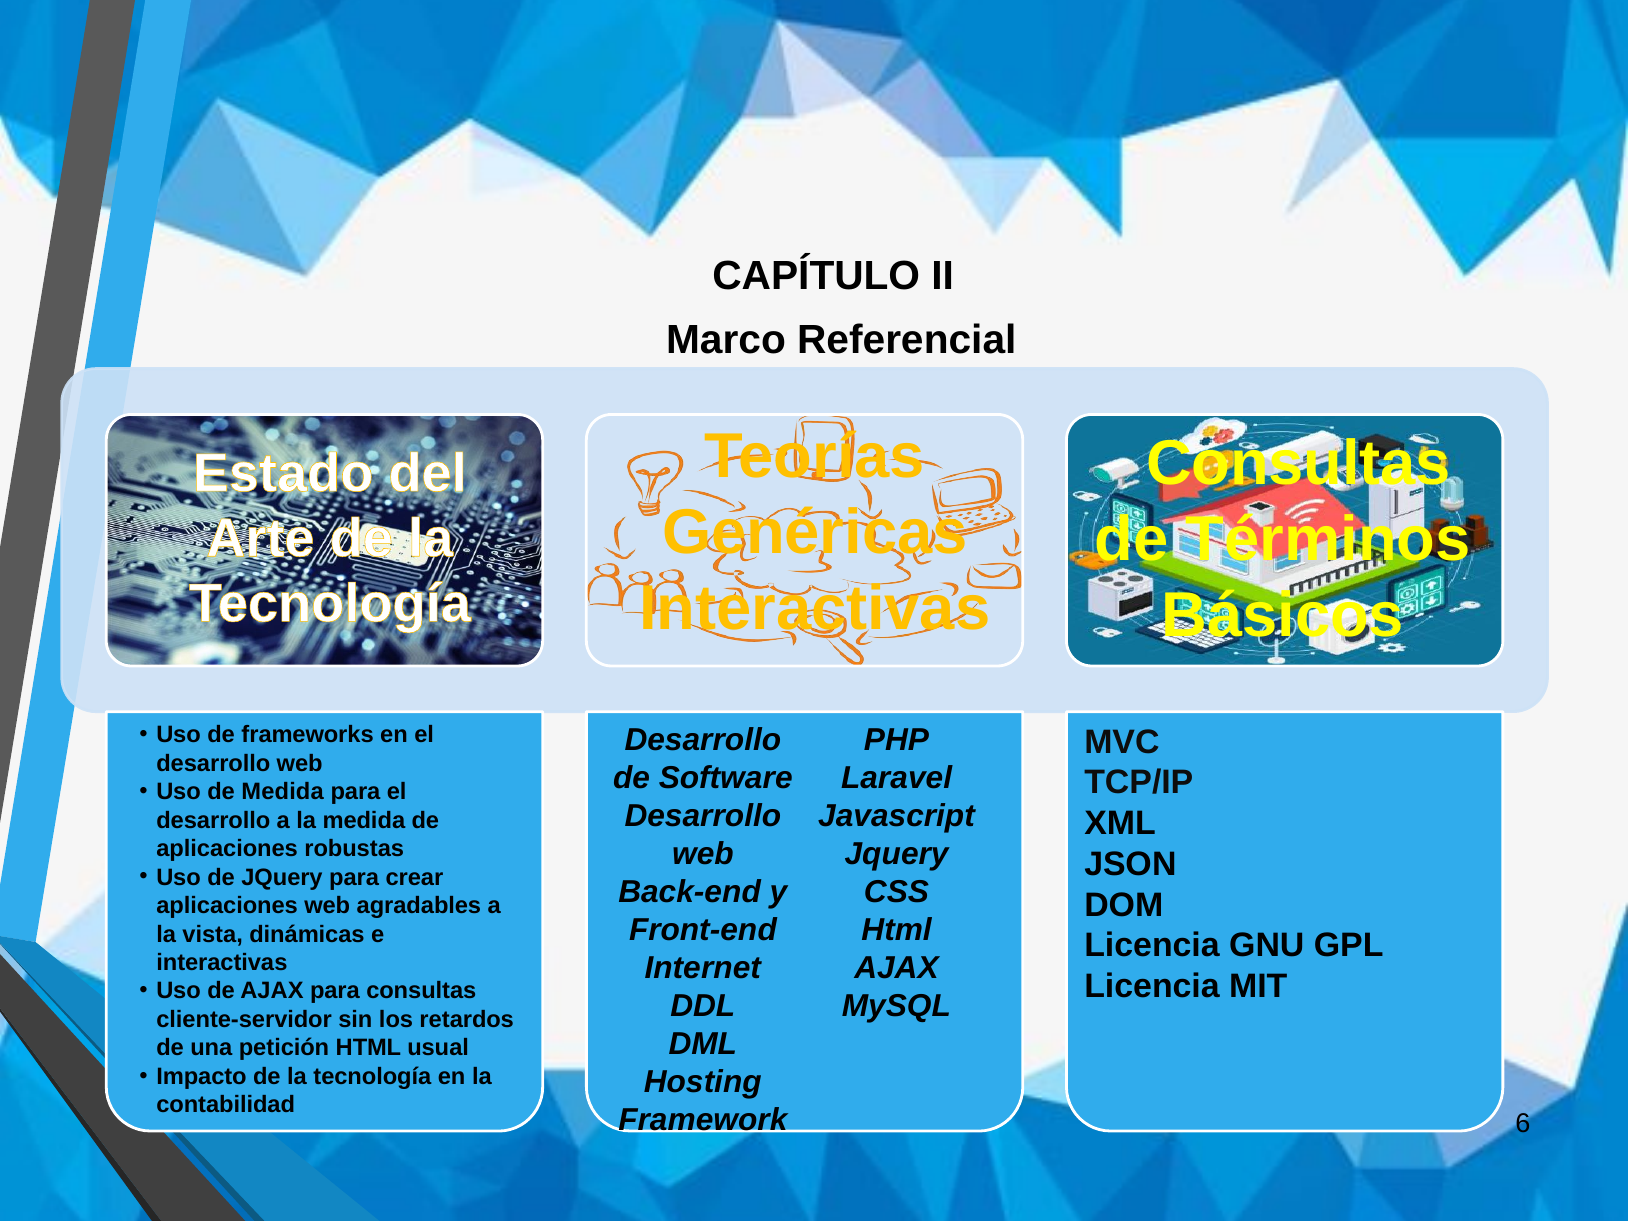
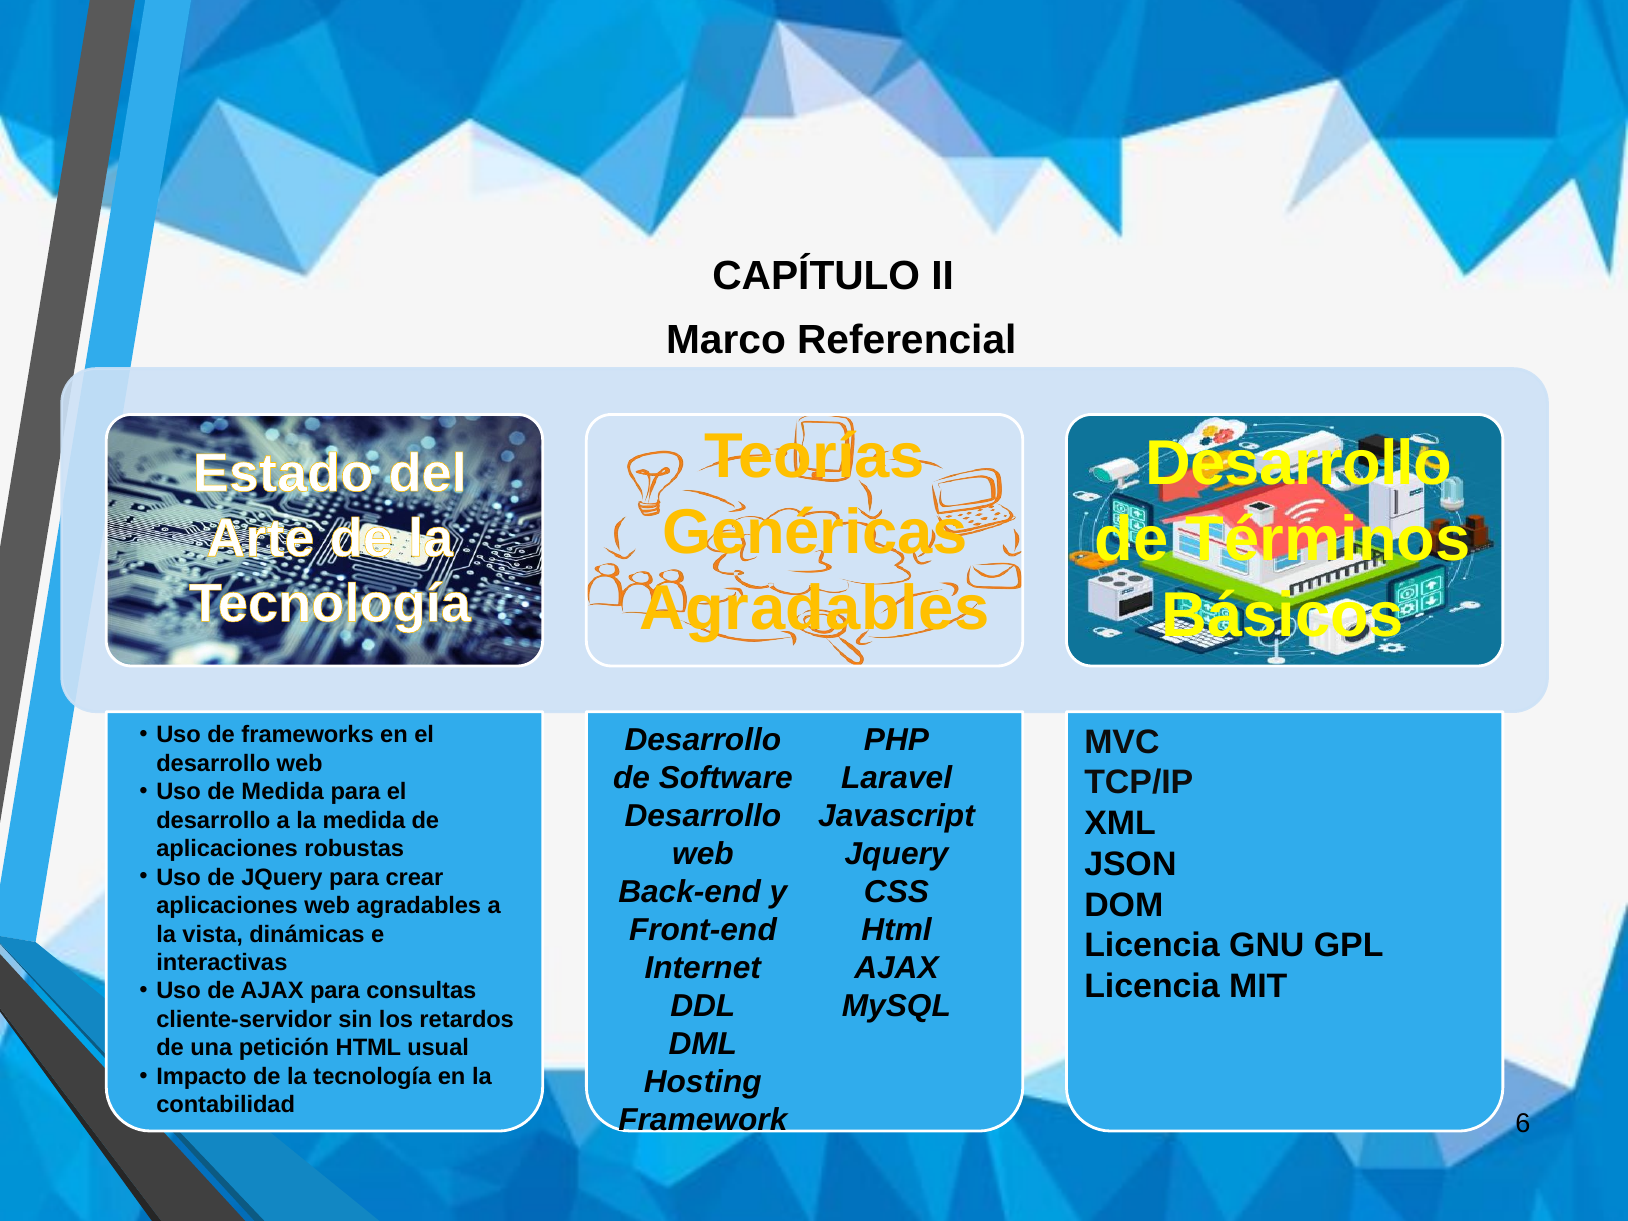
Consultas at (1299, 464): Consultas -> Desarrollo
Interactivas at (815, 609): Interactivas -> Agradables
